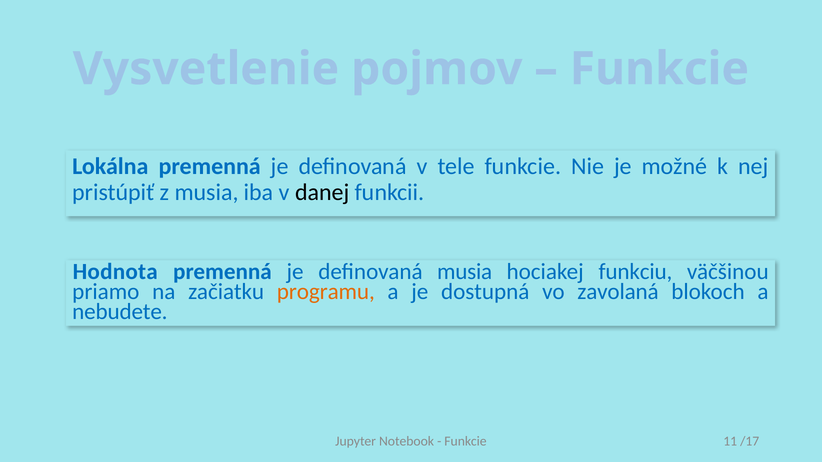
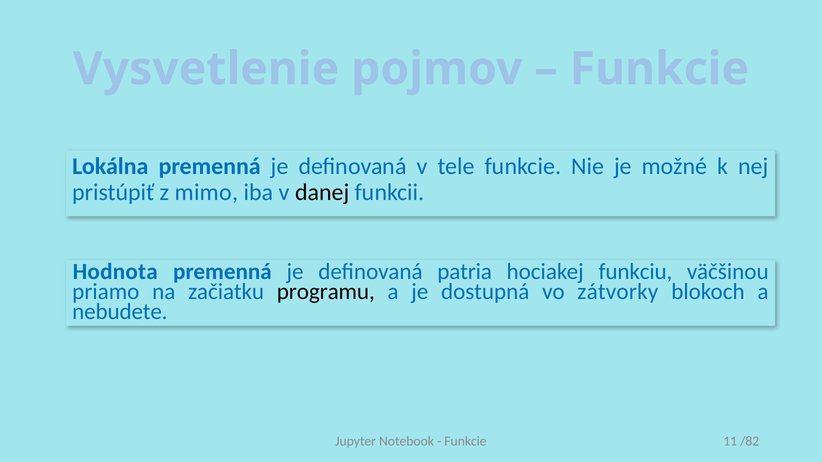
z musia: musia -> mimo
definovaná musia: musia -> patria
programu colour: orange -> black
zavolaná: zavolaná -> zátvorky
/17: /17 -> /82
